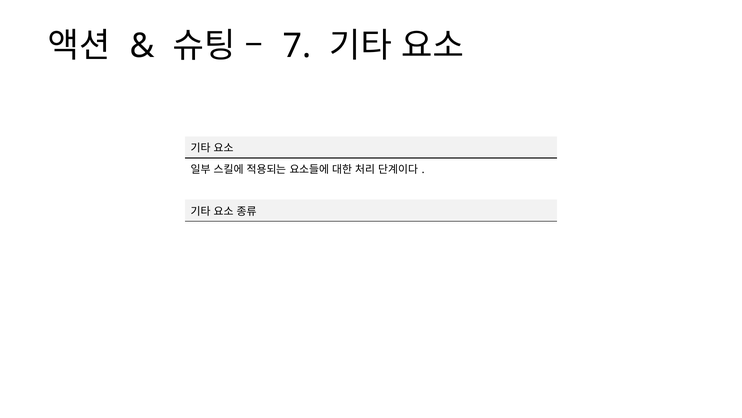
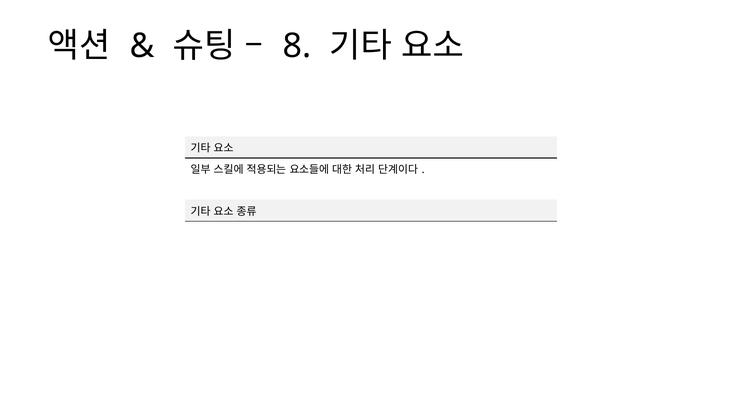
7: 7 -> 8
